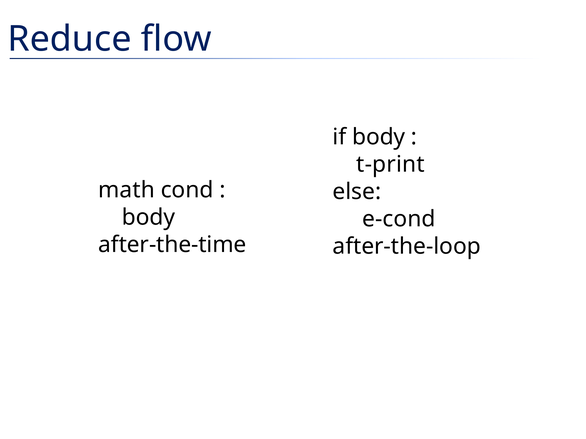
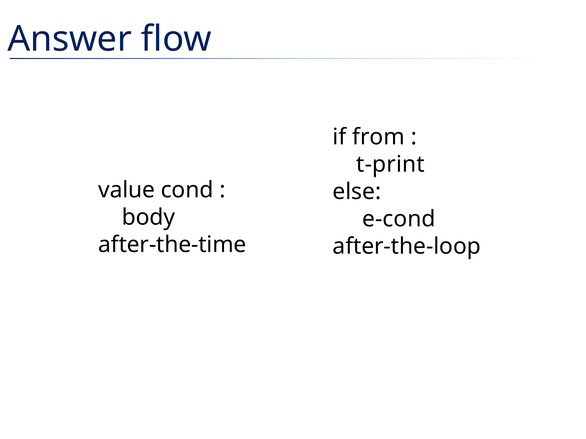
Reduce: Reduce -> Answer
if body: body -> from
math: math -> value
